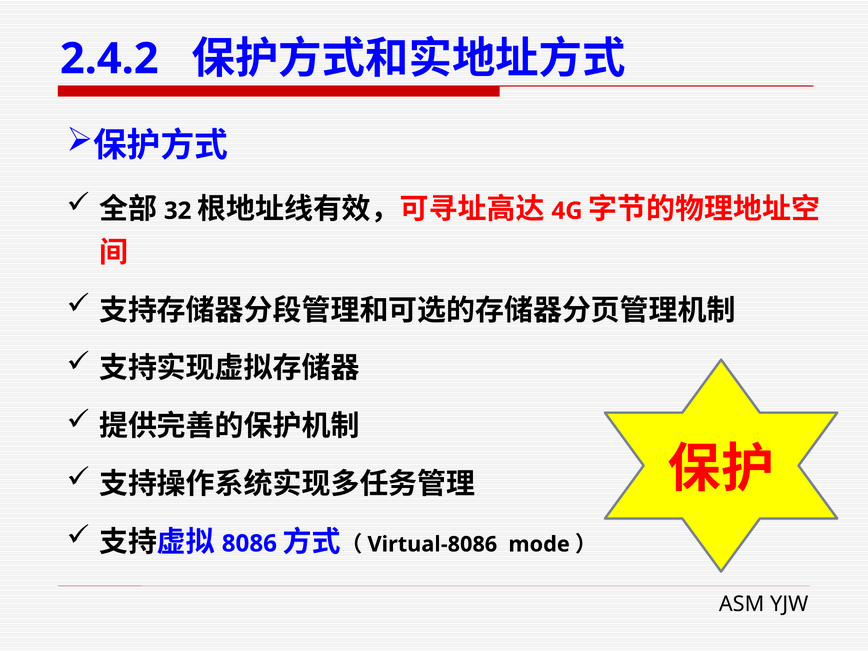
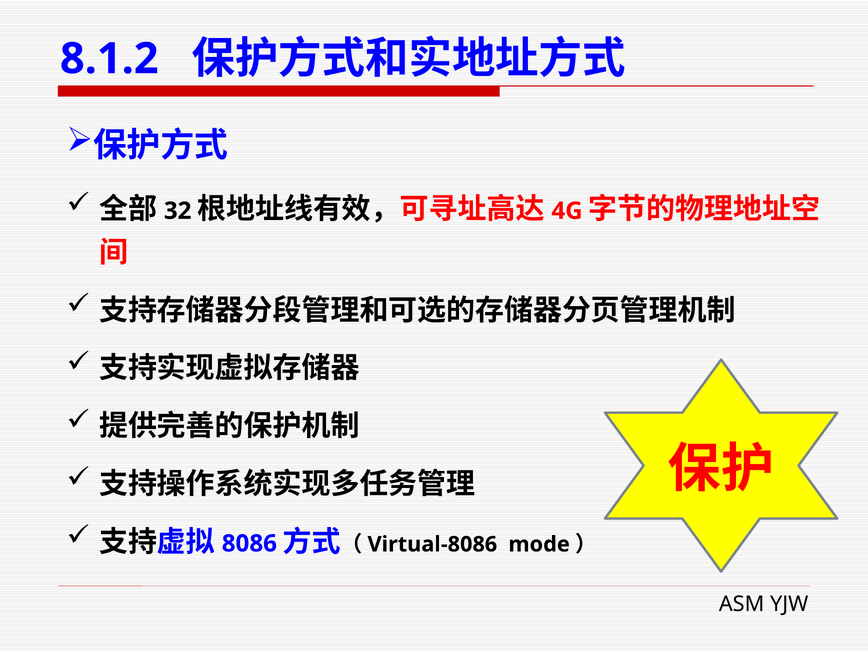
2.4.2: 2.4.2 -> 8.1.2
